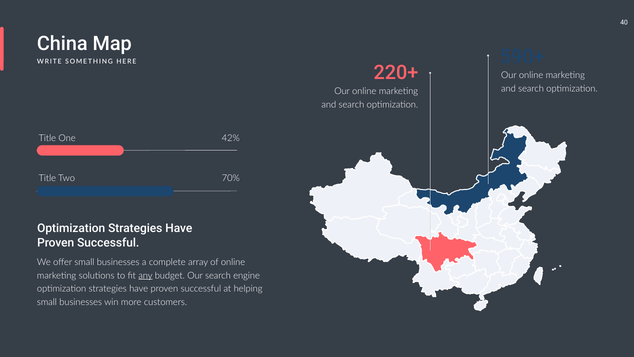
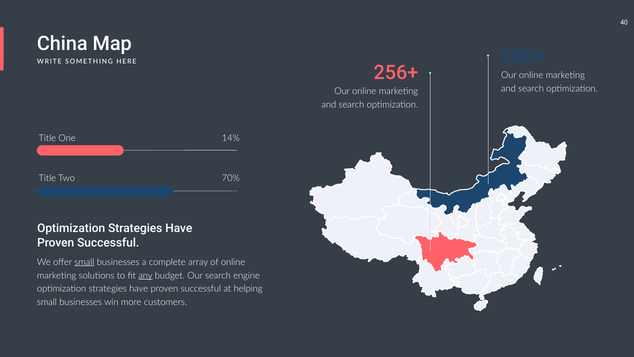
220+: 220+ -> 256+
42%: 42% -> 14%
small at (84, 262) underline: none -> present
